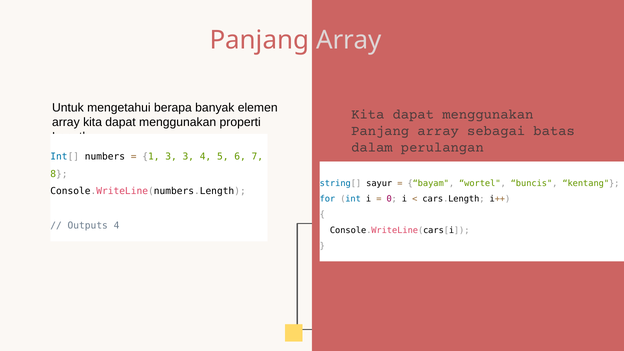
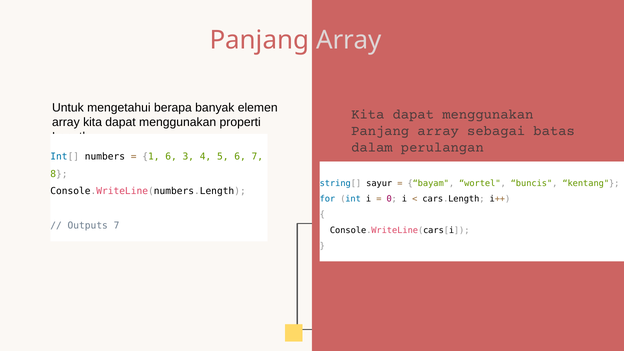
1 3: 3 -> 6
Outputs 4: 4 -> 7
